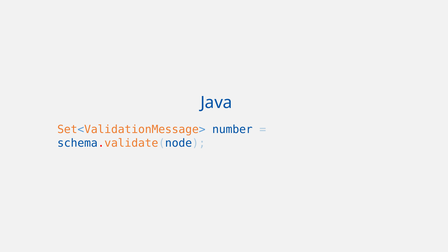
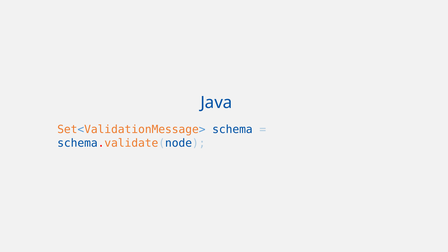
number: number -> schema
